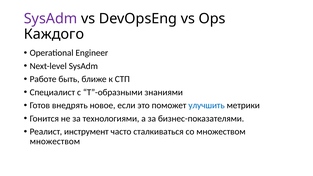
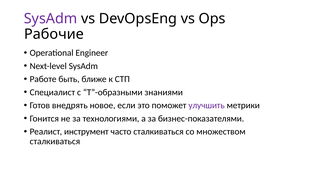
Каждого: Каждого -> Рабочие
улучшить colour: blue -> purple
множеством at (55, 142): множеством -> сталкиваться
